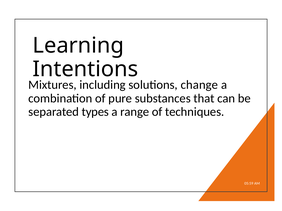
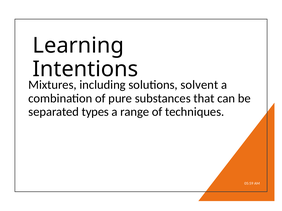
change: change -> solvent
